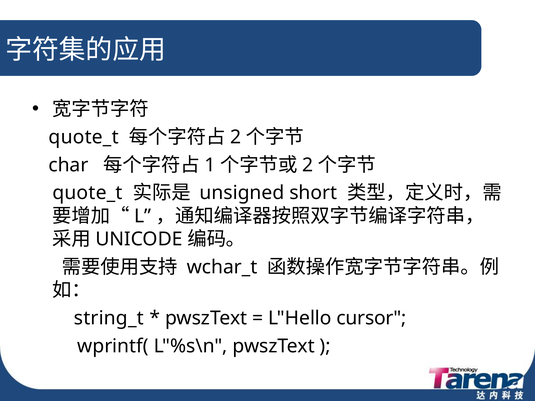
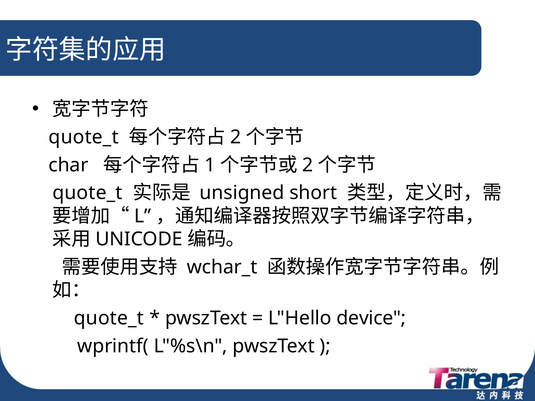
string_t at (109, 318): string_t -> quote_t
cursor: cursor -> device
